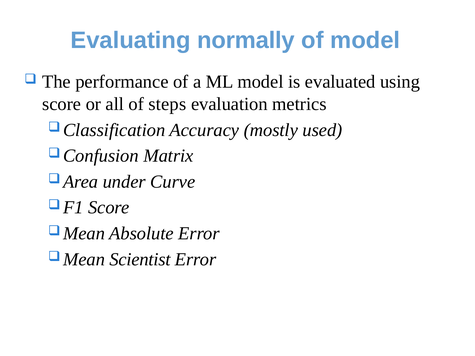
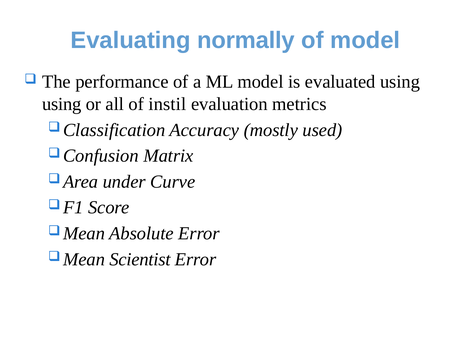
score at (62, 104): score -> using
steps: steps -> instil
